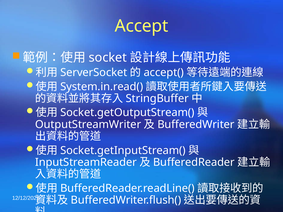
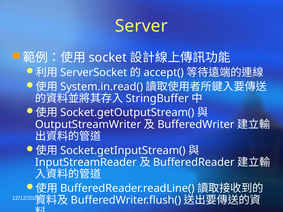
Accept: Accept -> Server
